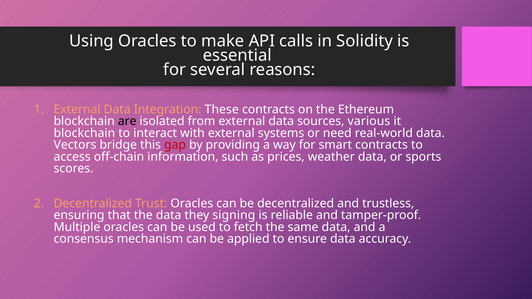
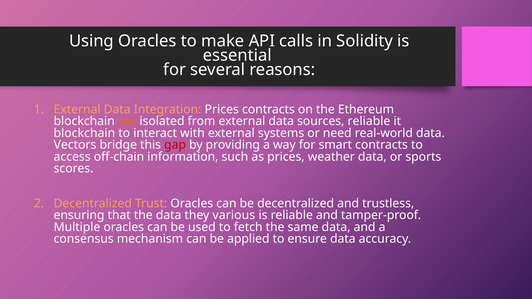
Integration These: These -> Prices
are colour: black -> orange
sources various: various -> reliable
signing: signing -> various
